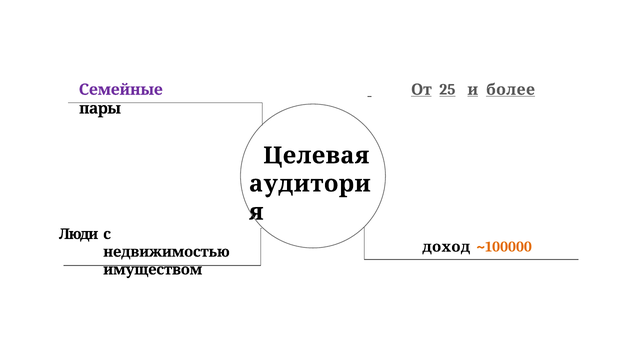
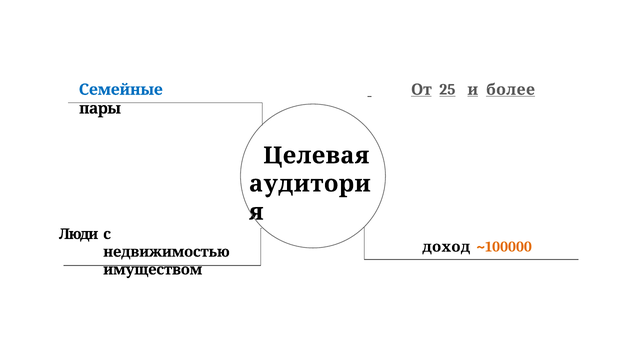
Семейные colour: purple -> blue
